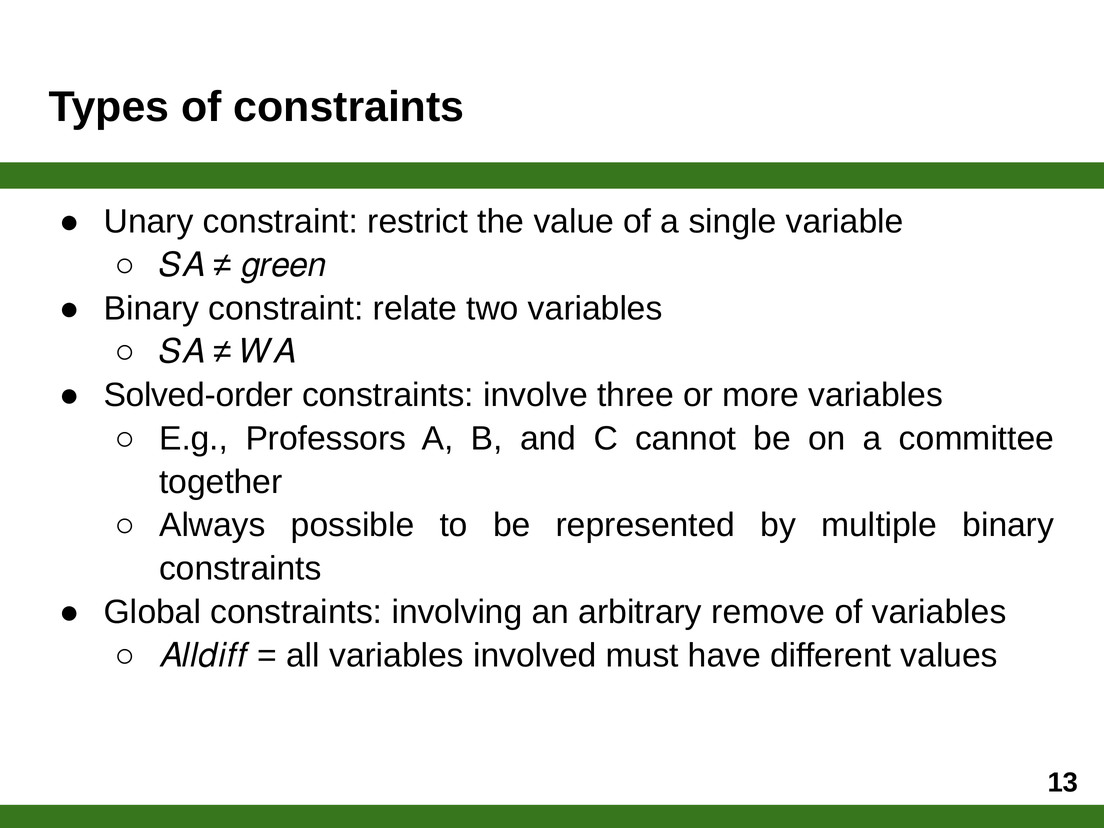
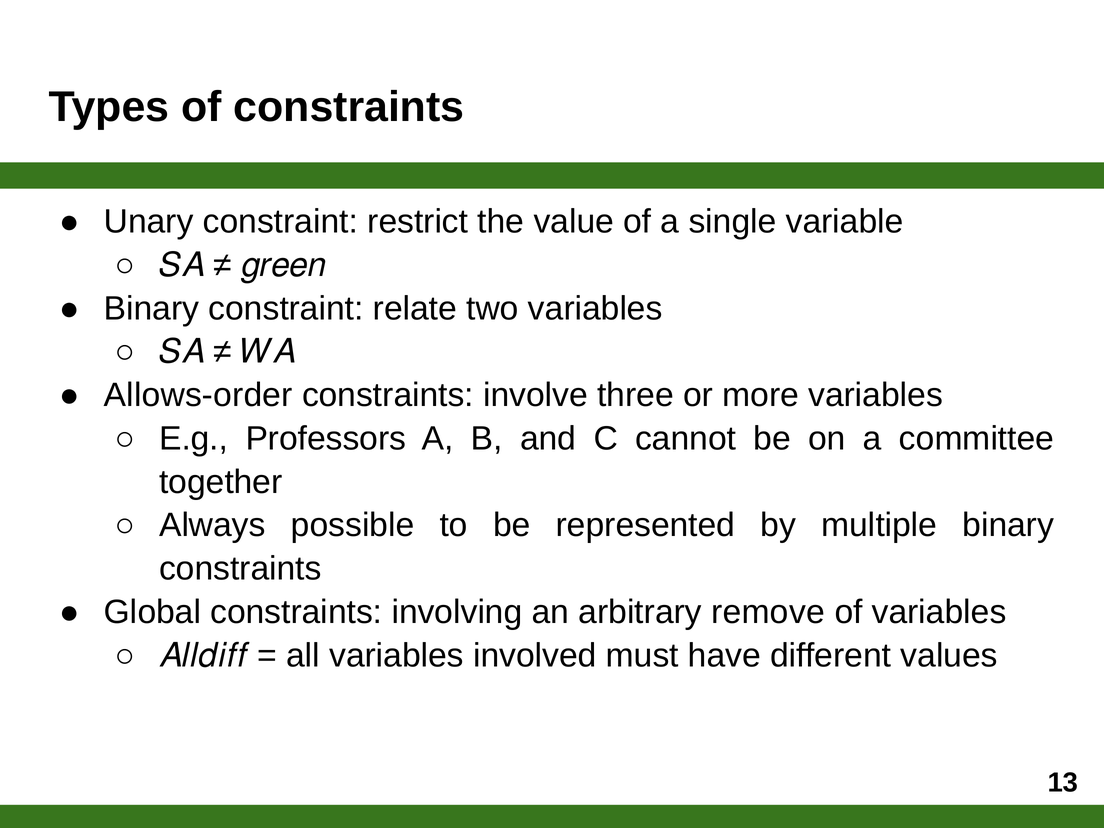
Solved-order: Solved-order -> Allows-order
